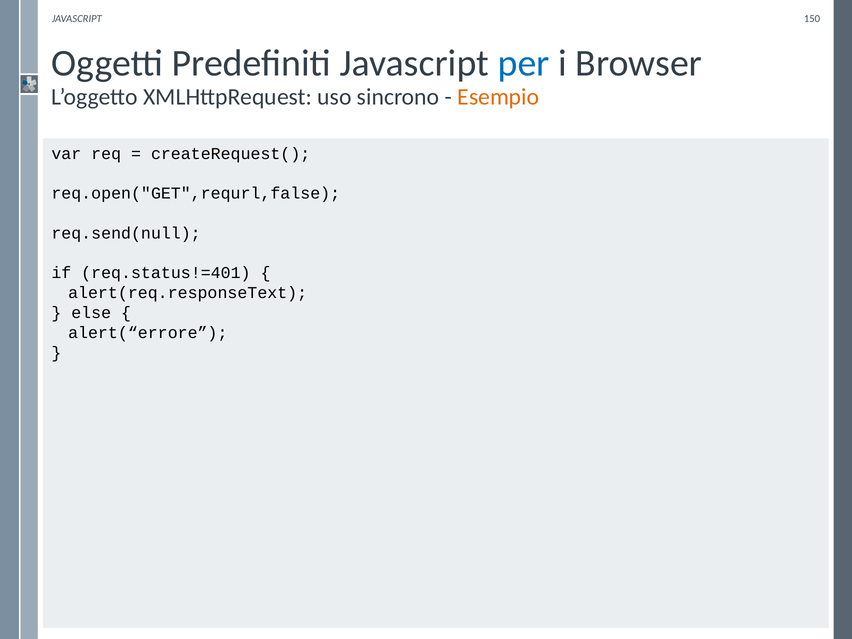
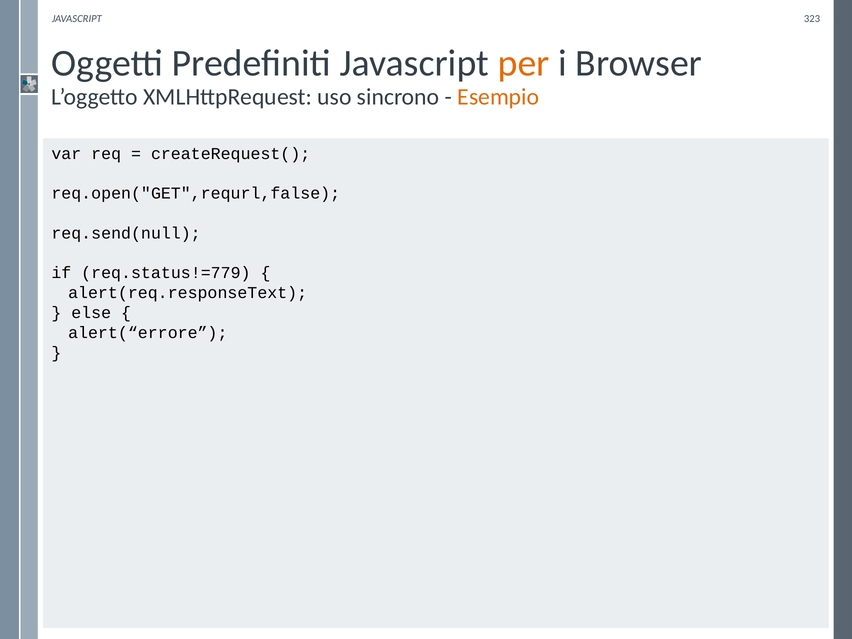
150: 150 -> 323
per colour: blue -> orange
req.status!=401: req.status!=401 -> req.status!=779
